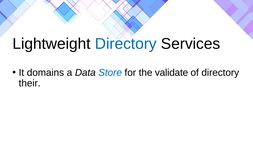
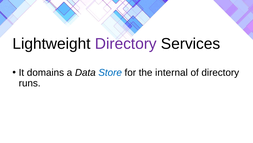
Directory at (126, 44) colour: blue -> purple
validate: validate -> internal
their: their -> runs
